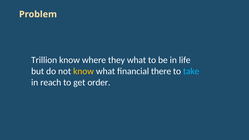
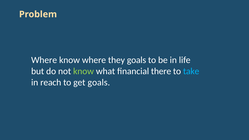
Trillion at (44, 60): Trillion -> Where
they what: what -> goals
know at (84, 71) colour: yellow -> light green
get order: order -> goals
